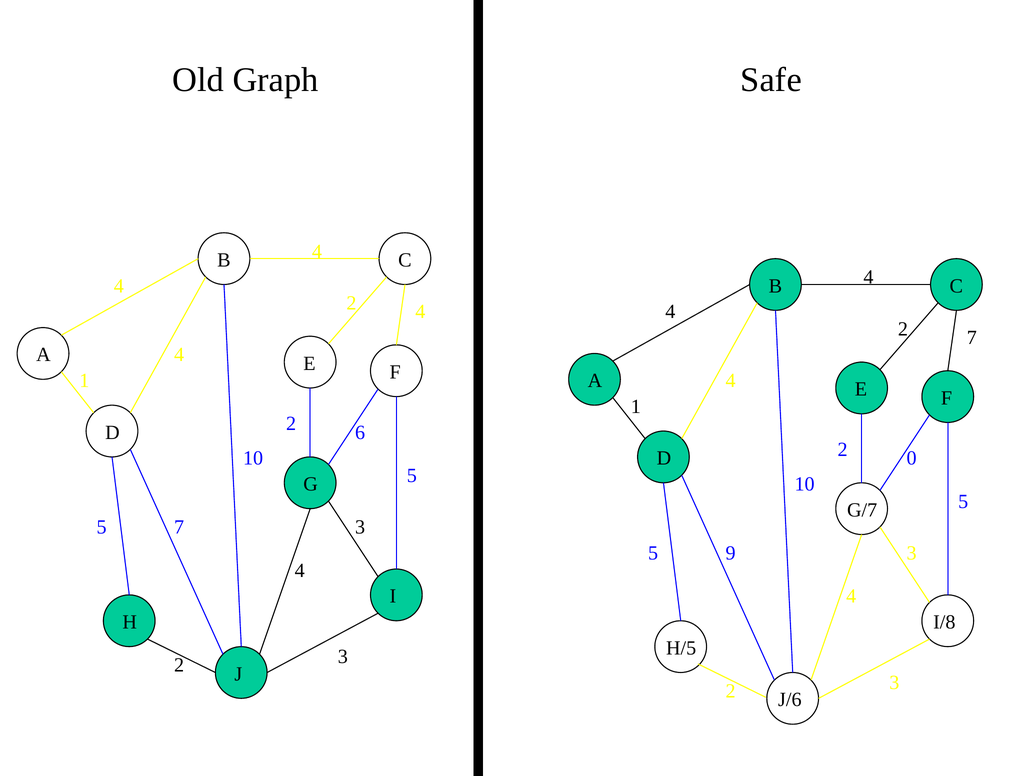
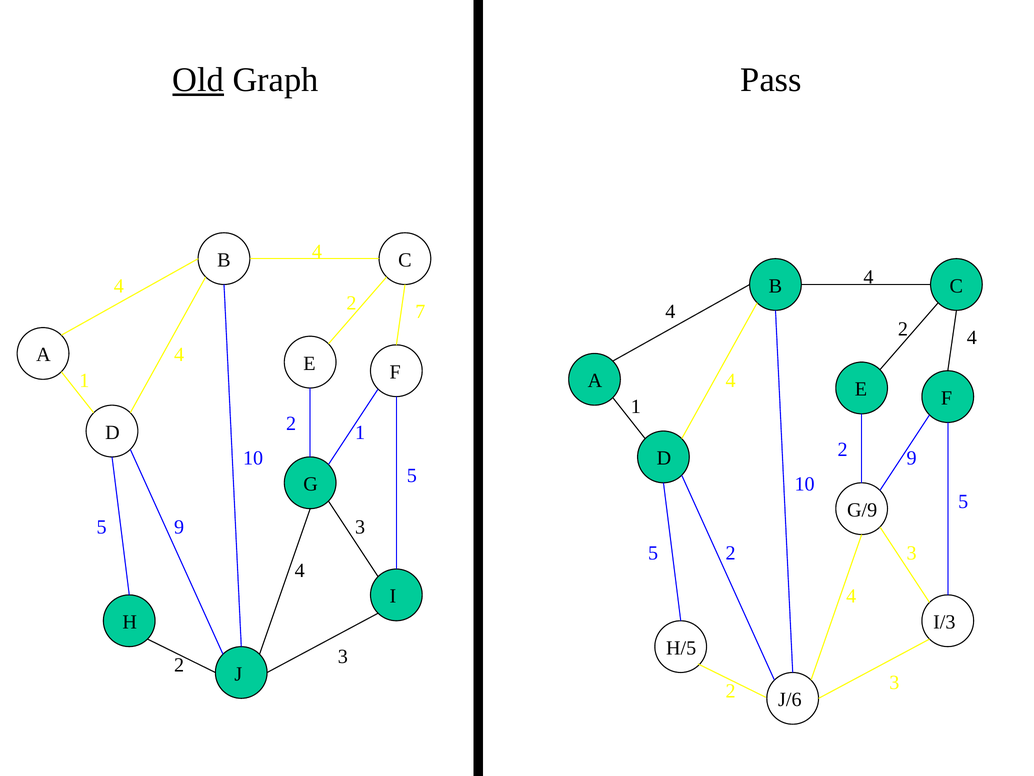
Old underline: none -> present
Safe: Safe -> Pass
2 4: 4 -> 7
7 at (972, 337): 7 -> 4
2 6: 6 -> 1
2 0: 0 -> 9
G/7: G/7 -> G/9
5 7: 7 -> 9
5 9: 9 -> 2
I/8: I/8 -> I/3
